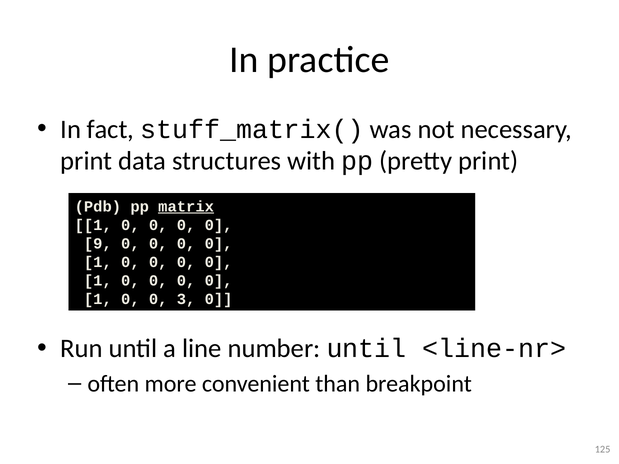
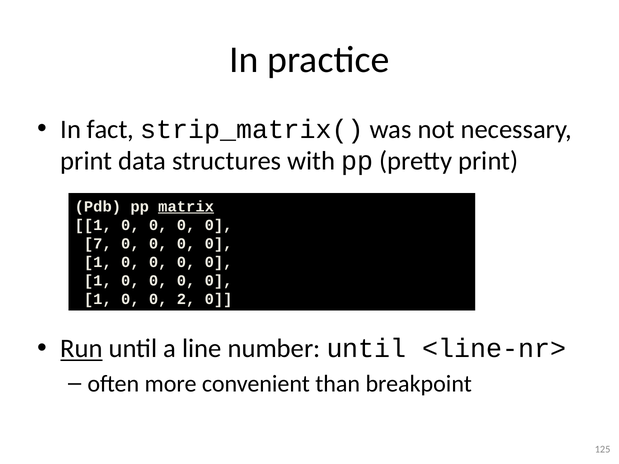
stuff_matrix(: stuff_matrix( -> strip_matrix(
9: 9 -> 7
3: 3 -> 2
Run underline: none -> present
